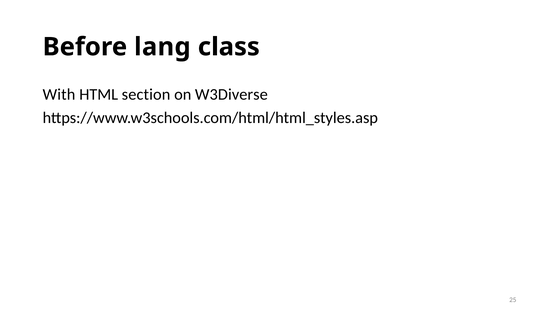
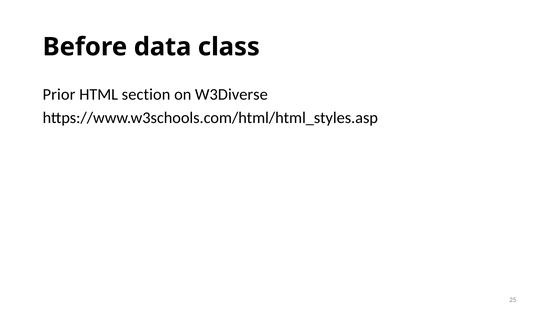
lang: lang -> data
With: With -> Prior
